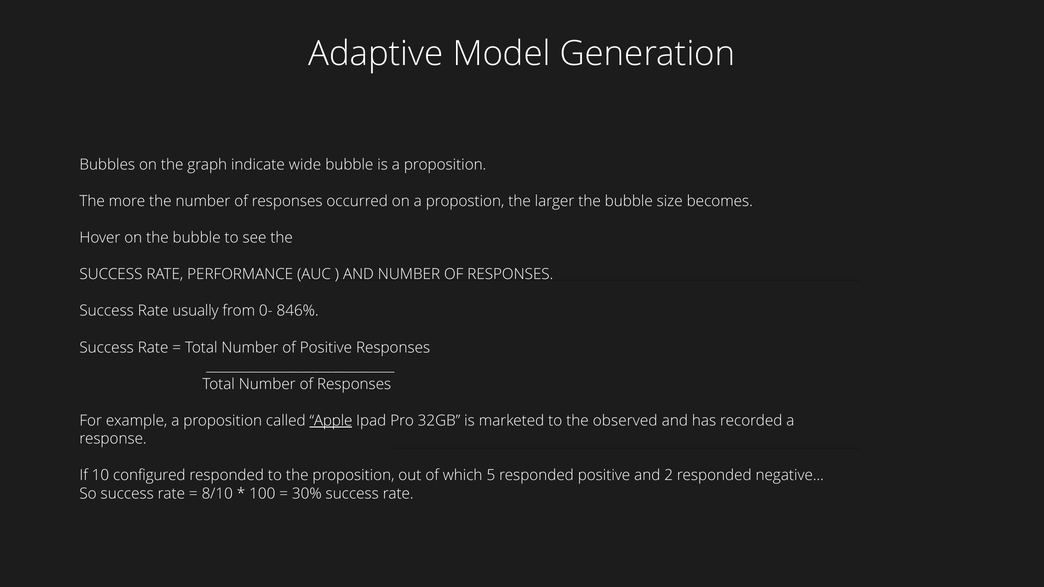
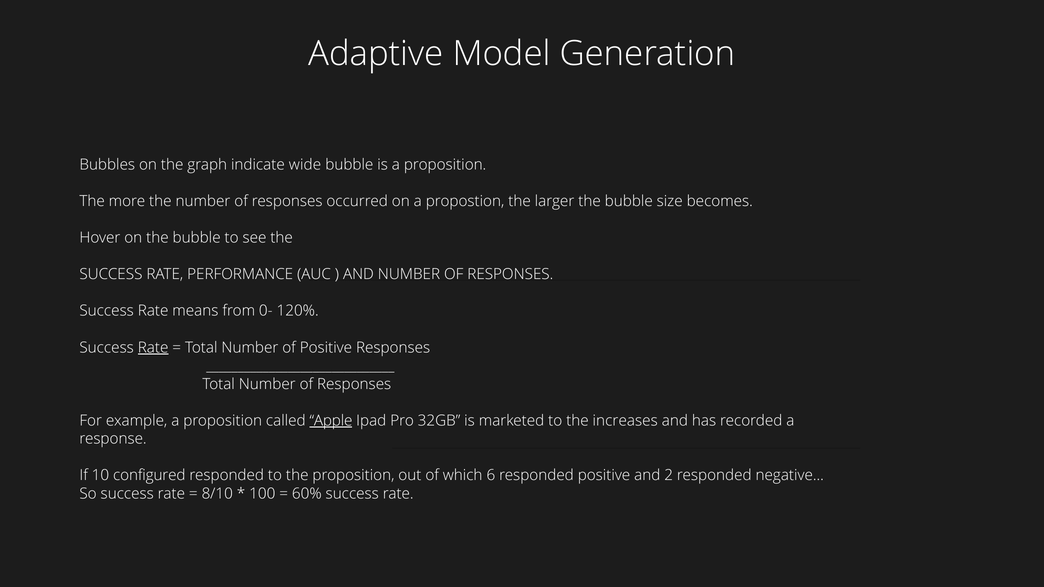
usually: usually -> means
846%: 846% -> 120%
Rate at (153, 348) underline: none -> present
observed: observed -> increases
5: 5 -> 6
30%: 30% -> 60%
